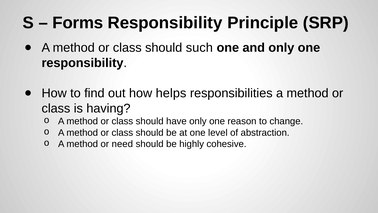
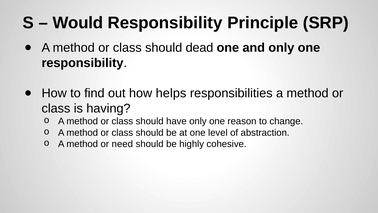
Forms: Forms -> Would
such: such -> dead
